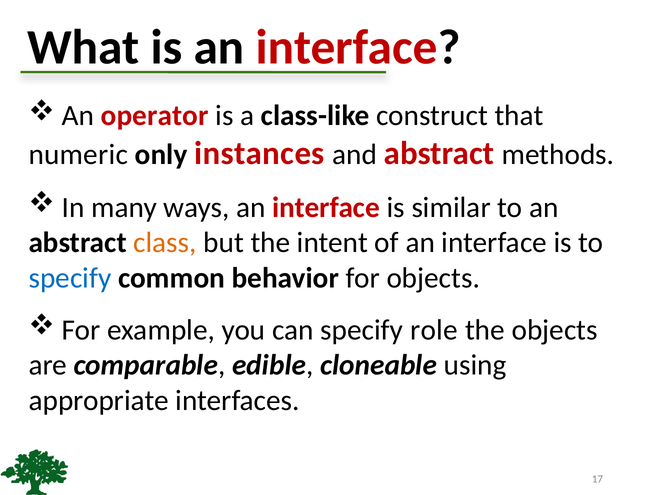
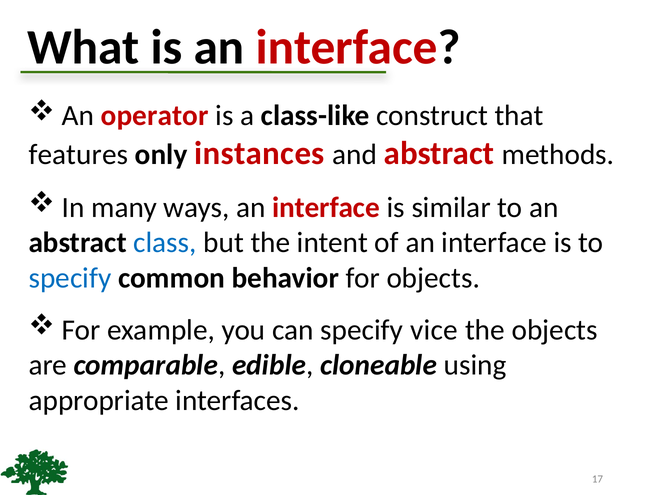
numeric: numeric -> features
class colour: orange -> blue
role: role -> vice
